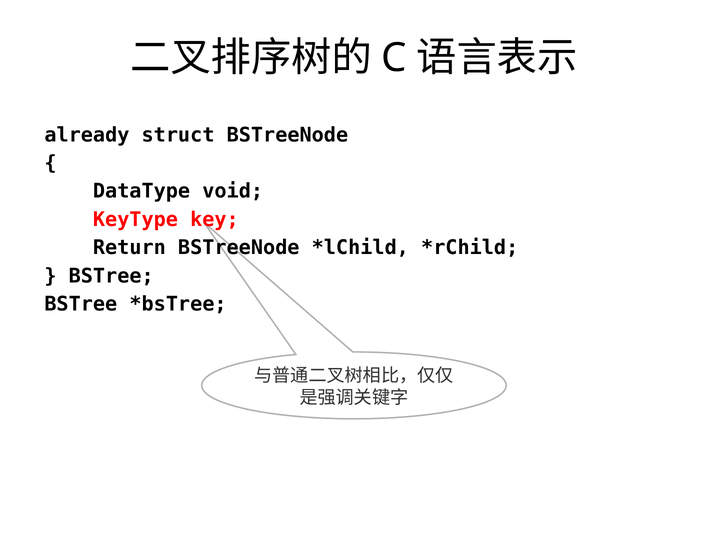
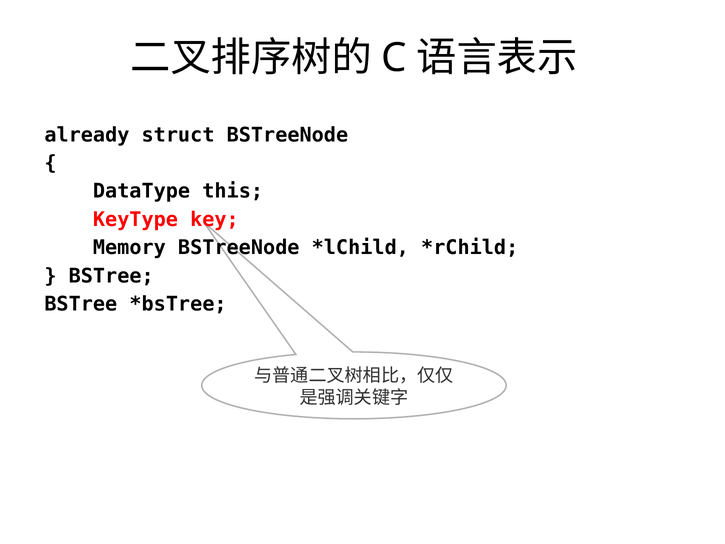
void: void -> this
Return: Return -> Memory
